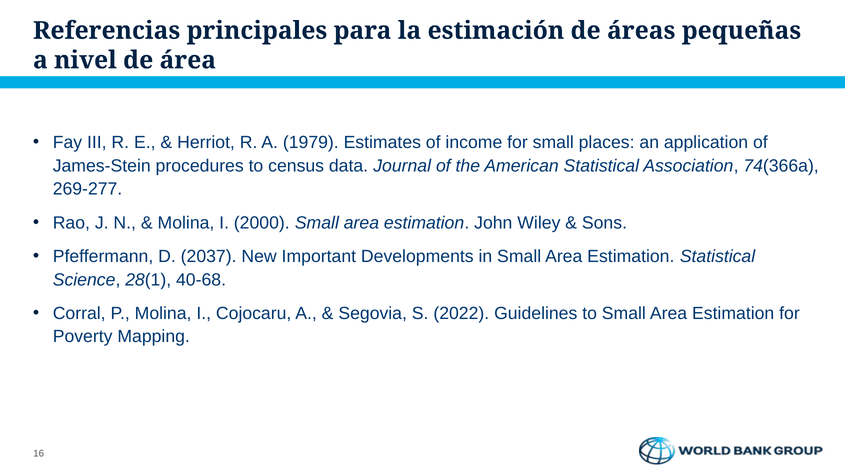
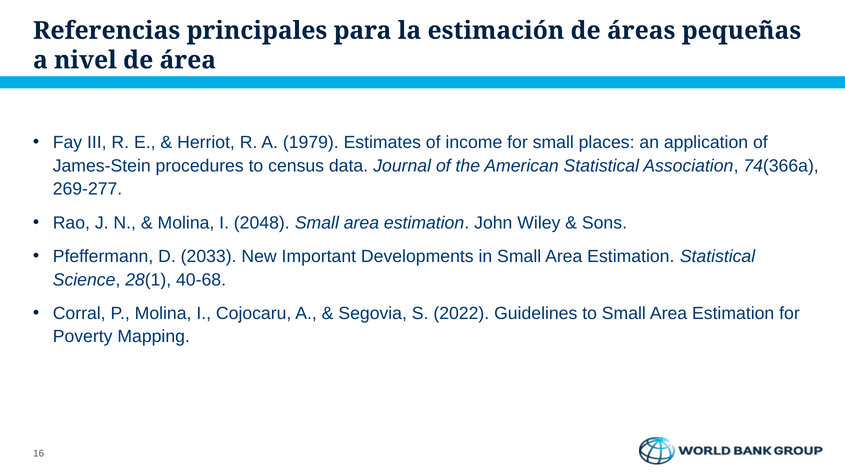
2000: 2000 -> 2048
2037: 2037 -> 2033
